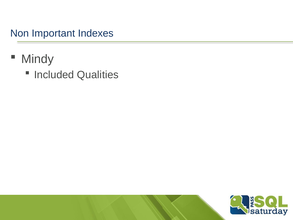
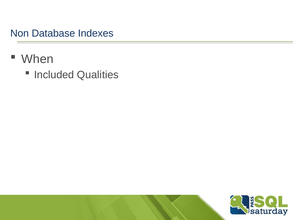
Important: Important -> Database
Mindy: Mindy -> When
